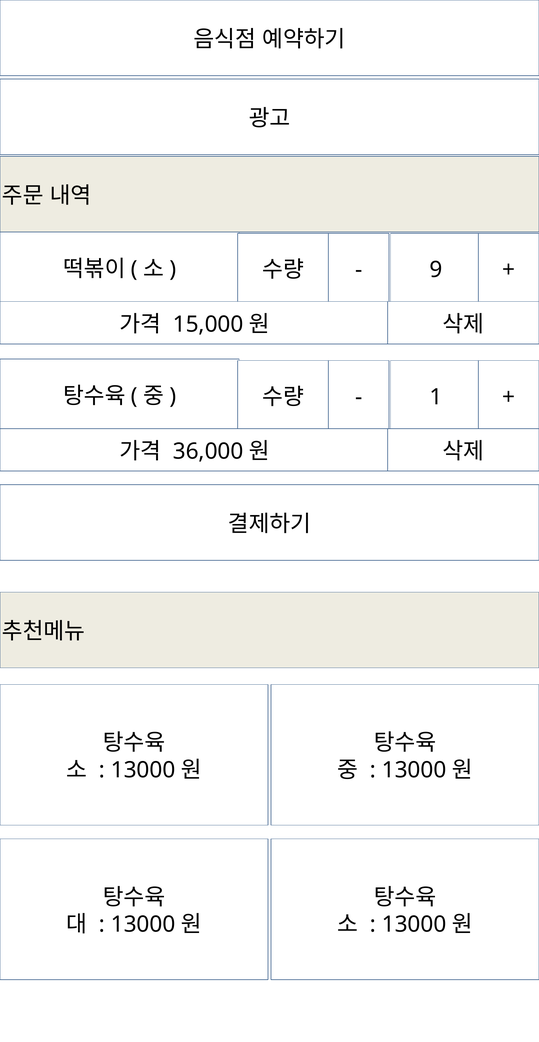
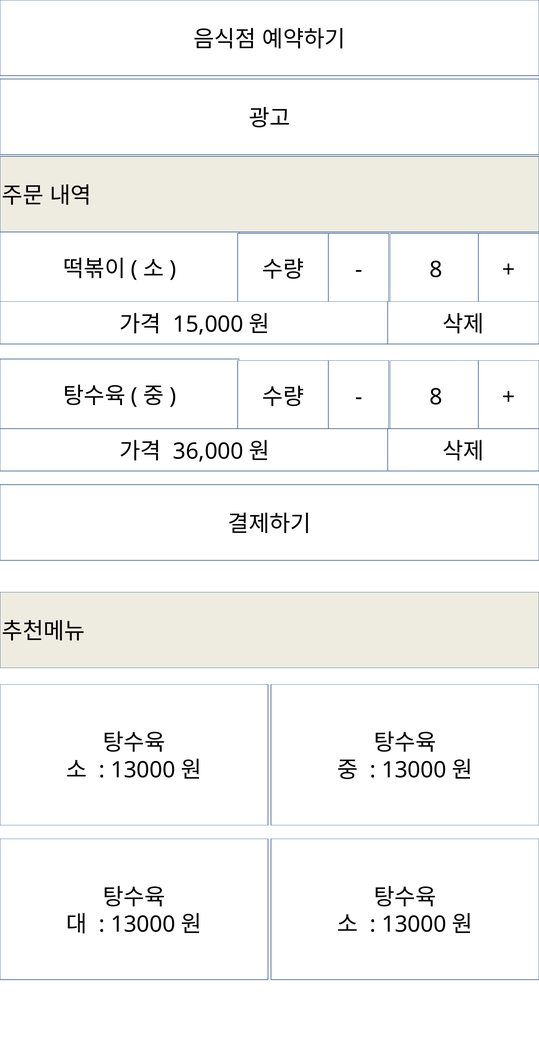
9 at (436, 270): 9 -> 8
1 at (436, 397): 1 -> 8
